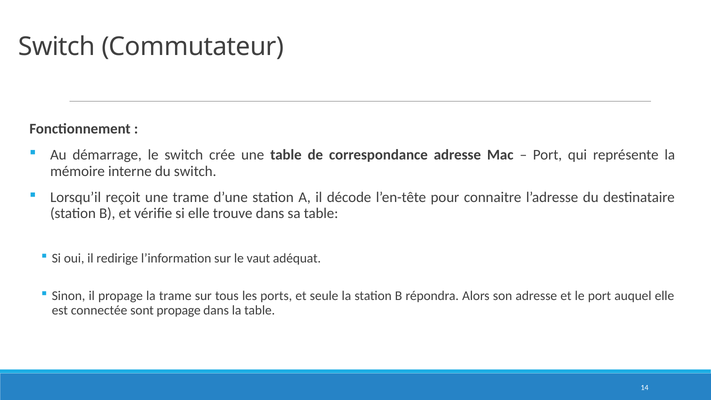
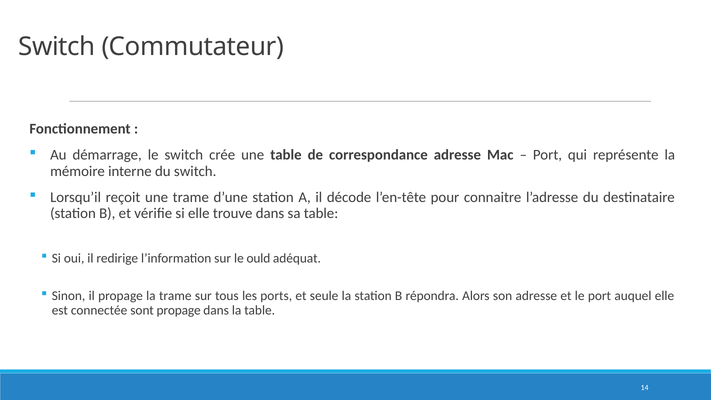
vaut: vaut -> ould
